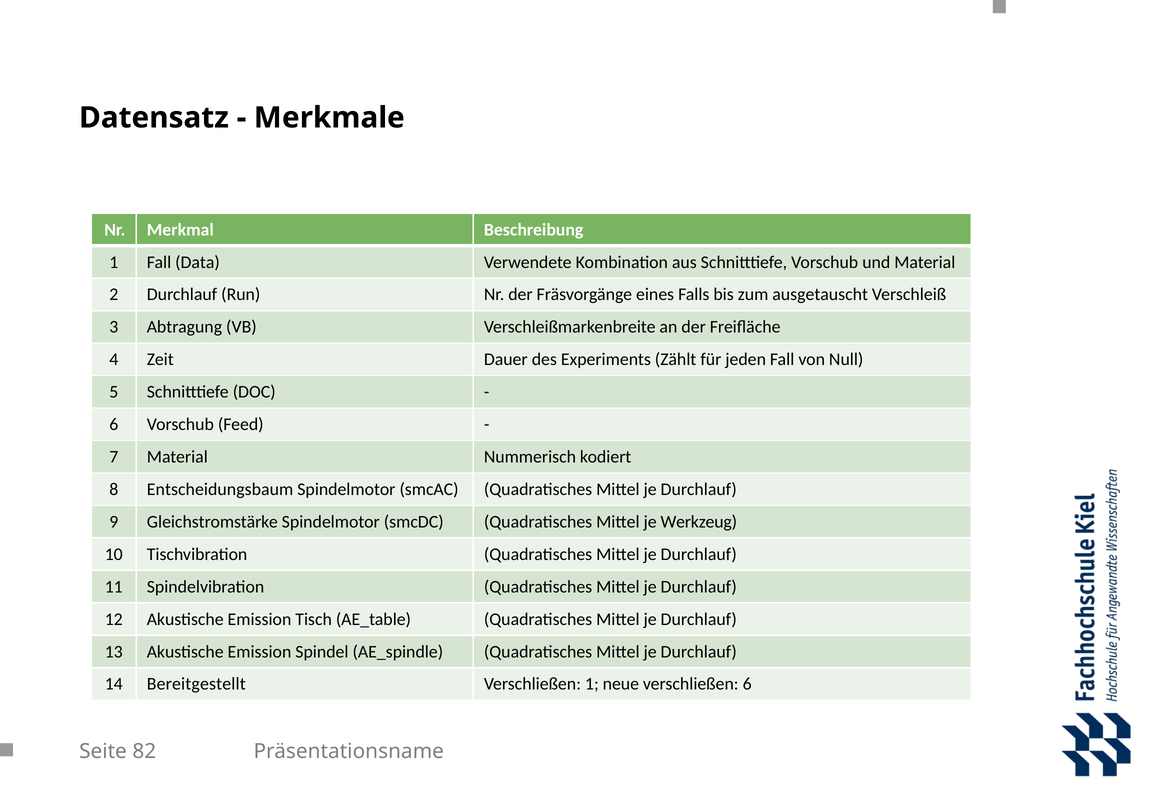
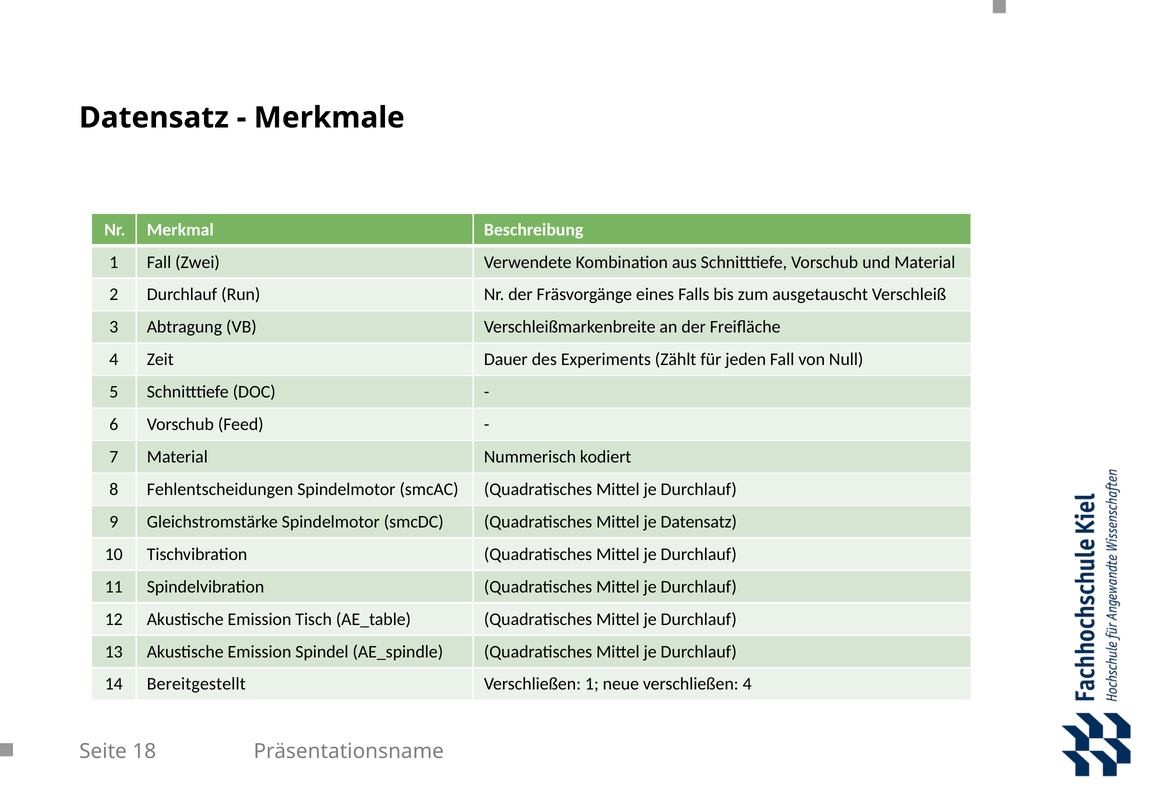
Data: Data -> Zwei
Entscheidungsbaum: Entscheidungsbaum -> Fehlentscheidungen
je Werkzeug: Werkzeug -> Datensatz
verschließen 6: 6 -> 4
82: 82 -> 18
